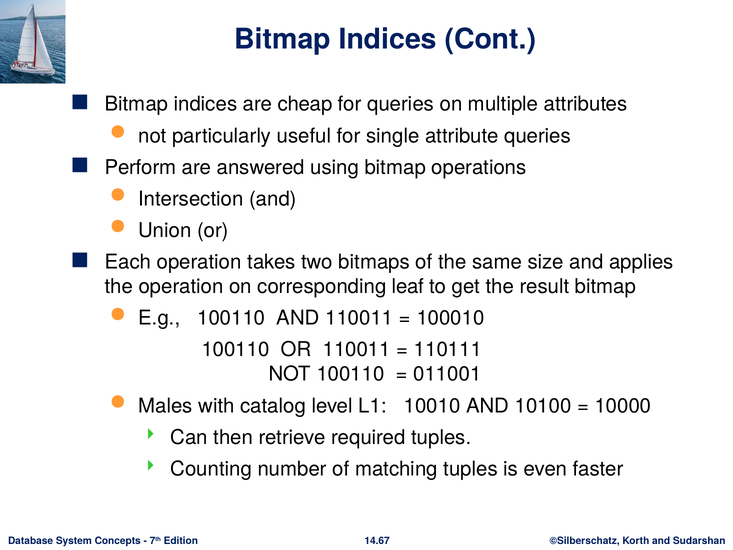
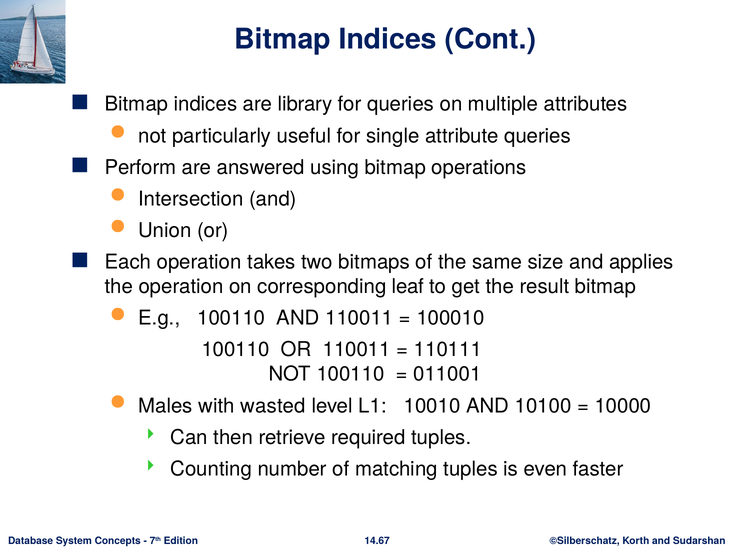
cheap: cheap -> library
catalog: catalog -> wasted
